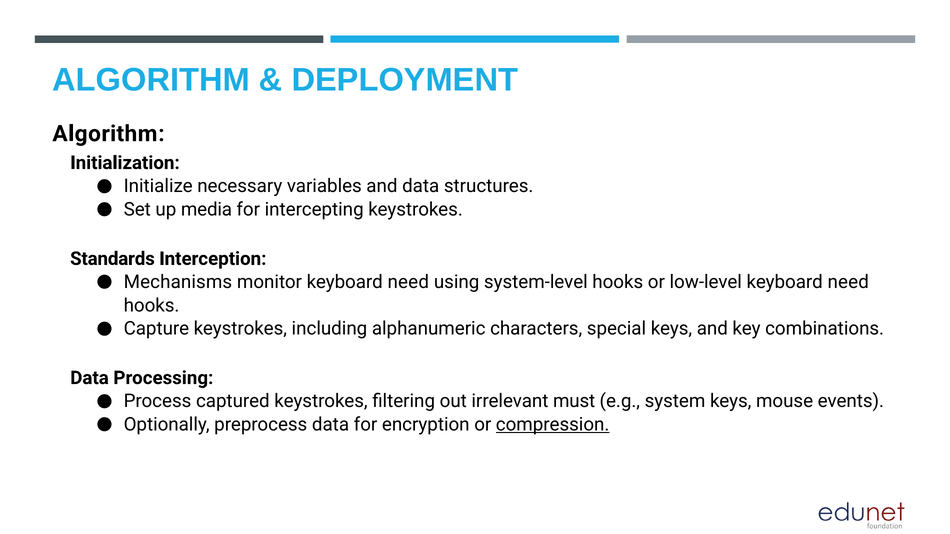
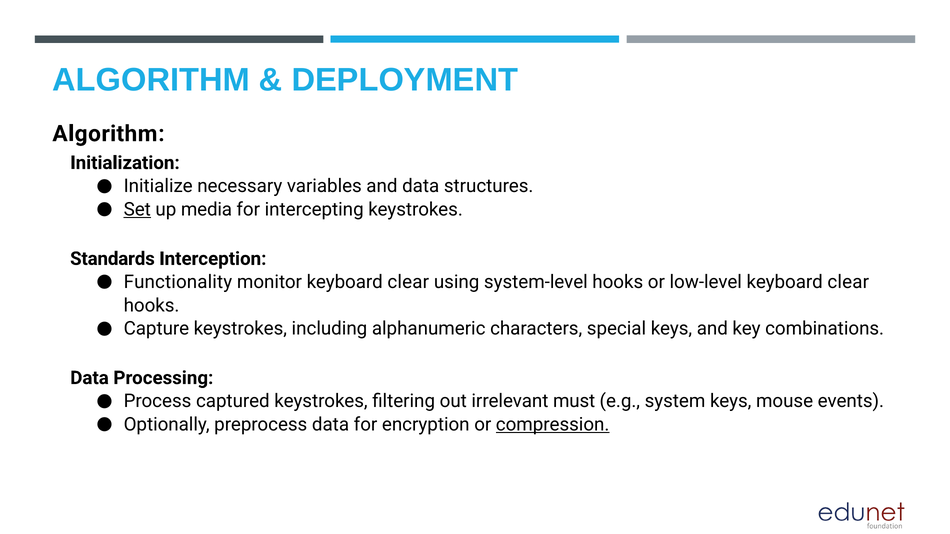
Set underline: none -> present
Mechanisms: Mechanisms -> Functionality
monitor keyboard need: need -> clear
low-level keyboard need: need -> clear
